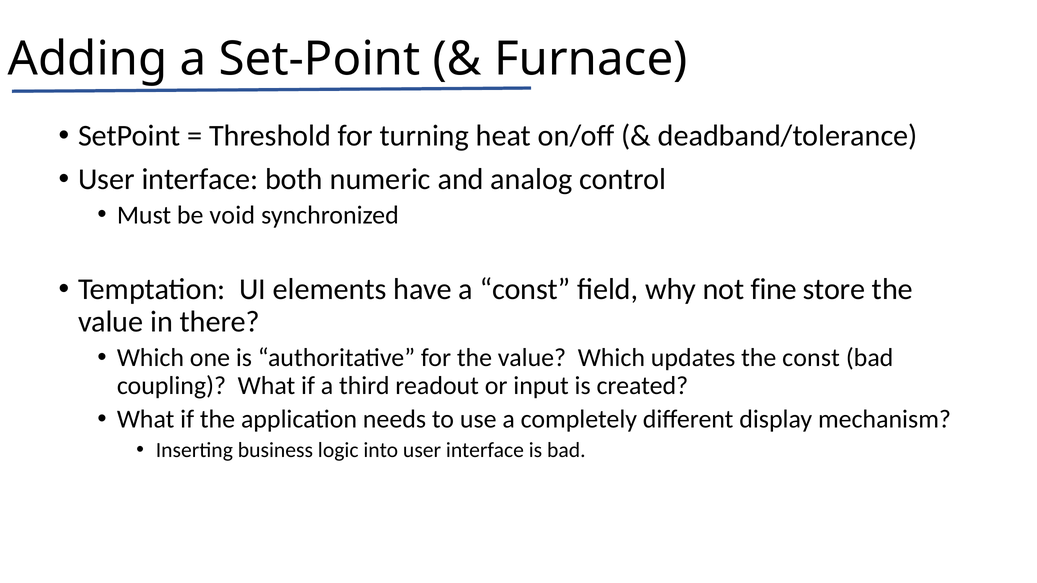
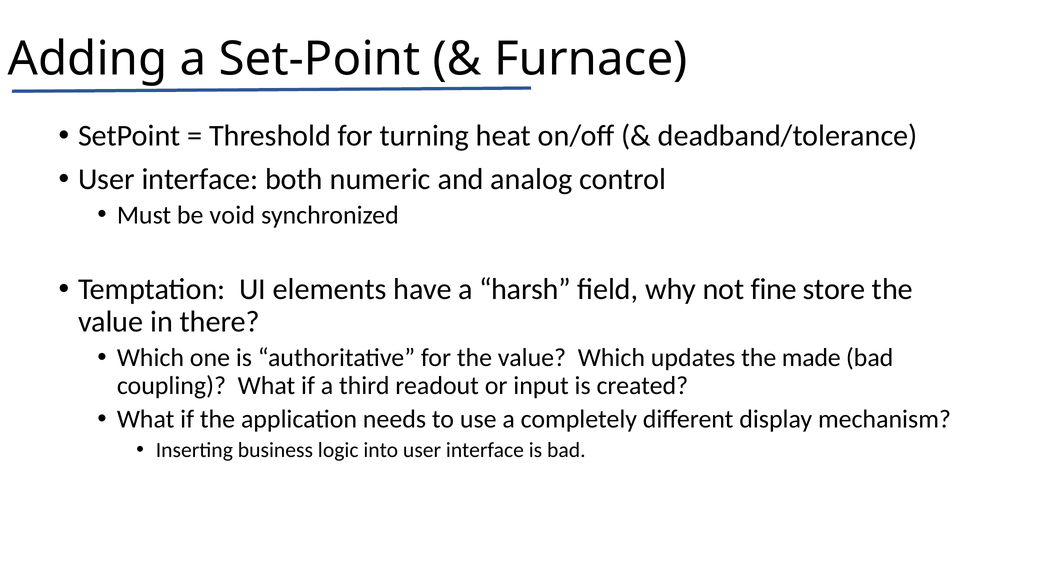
a const: const -> harsh
the const: const -> made
